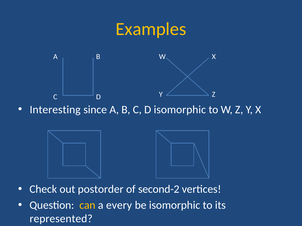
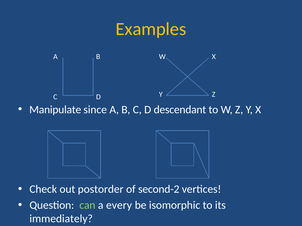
Interesting: Interesting -> Manipulate
D isomorphic: isomorphic -> descendant
can colour: yellow -> light green
represented: represented -> immediately
